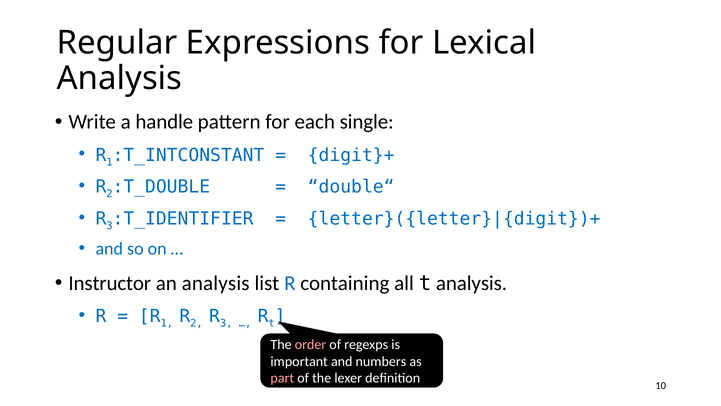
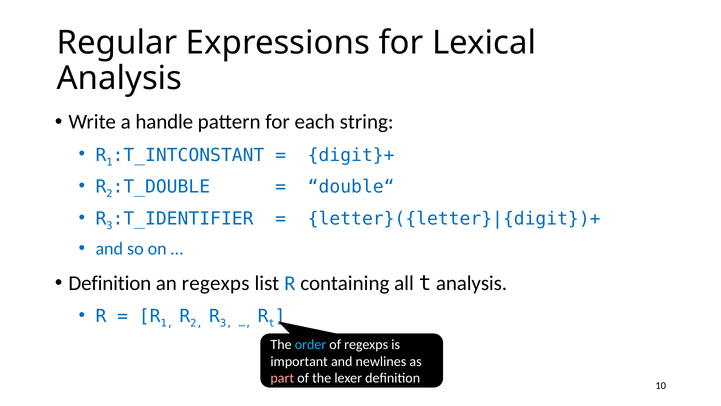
single: single -> string
Instructor at (110, 283): Instructor -> Definition
an analysis: analysis -> regexps
order colour: pink -> light blue
numbers: numbers -> newlines
